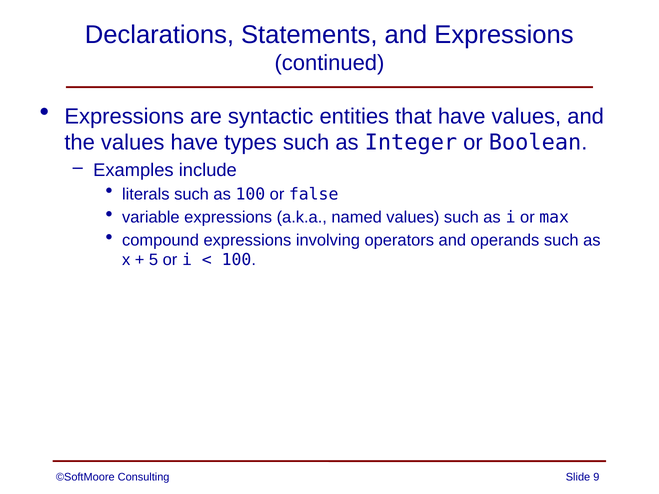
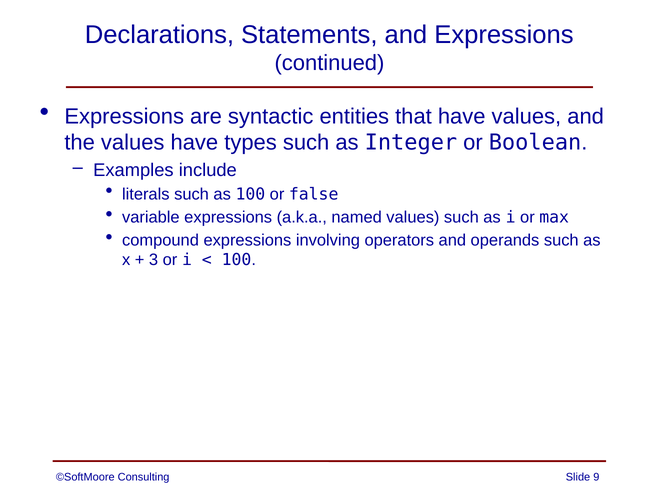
5: 5 -> 3
